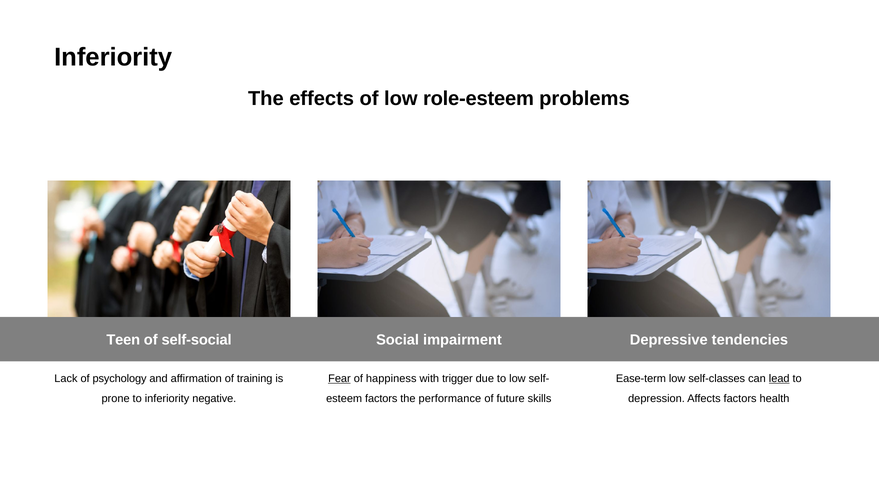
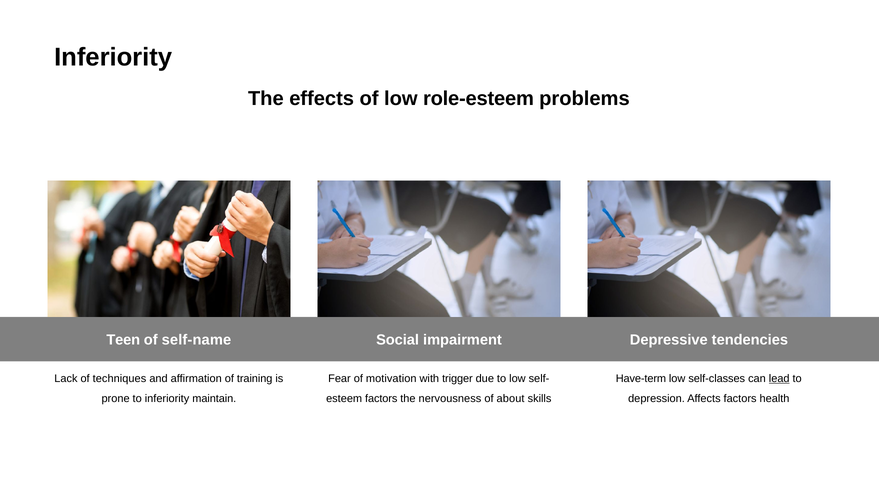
self-social: self-social -> self-name
psychology: psychology -> techniques
Fear underline: present -> none
happiness: happiness -> motivation
Ease-term: Ease-term -> Have-term
negative: negative -> maintain
performance: performance -> nervousness
future: future -> about
